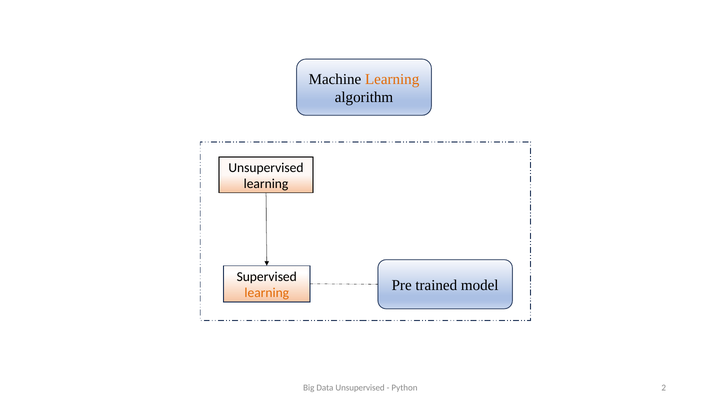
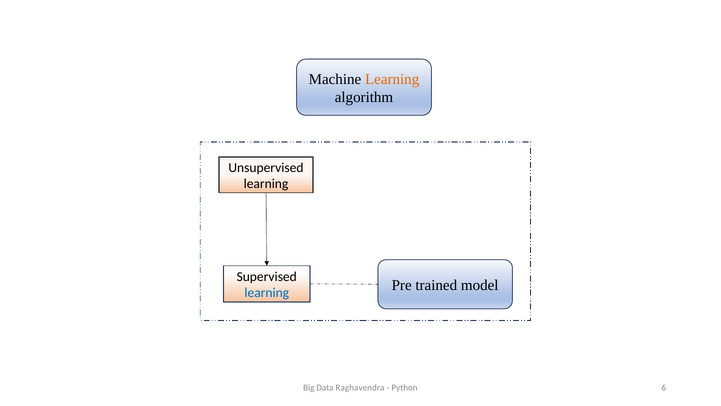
learning at (267, 293) colour: orange -> blue
Data Unsupervised: Unsupervised -> Raghavendra
2: 2 -> 6
